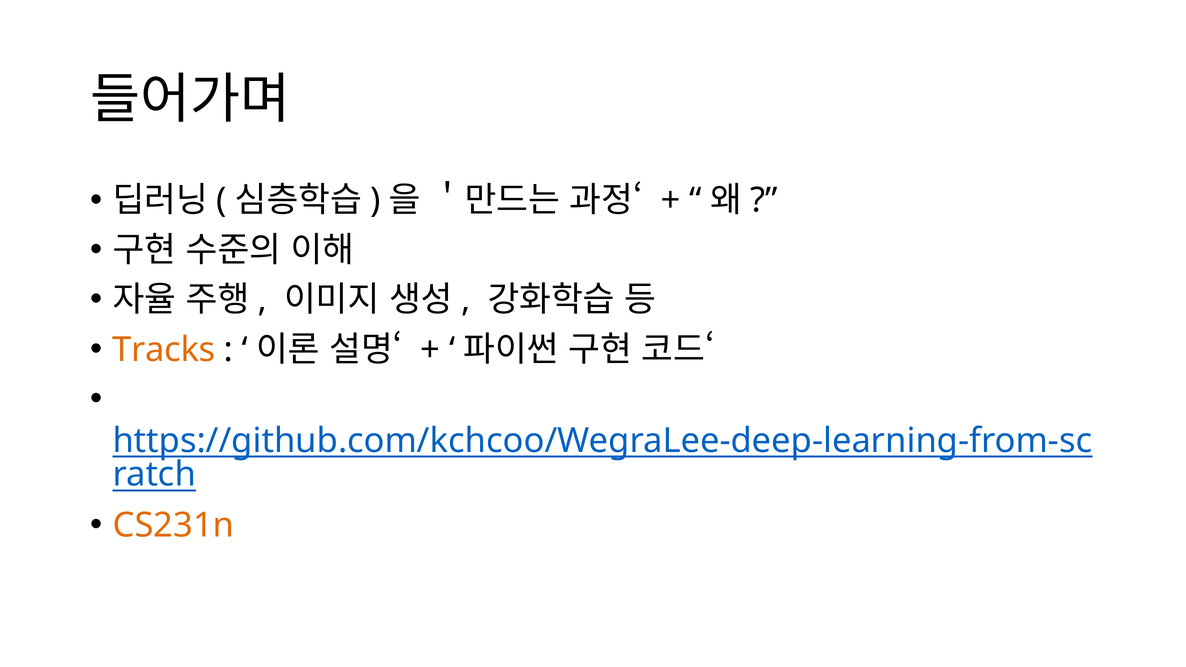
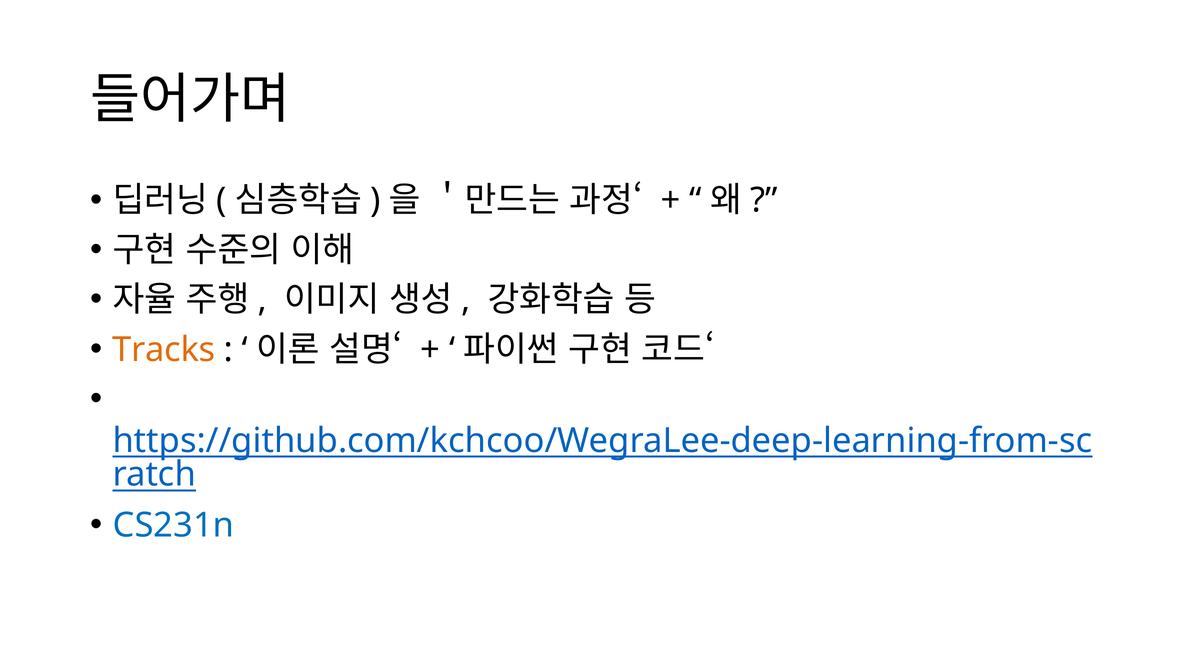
CS231n colour: orange -> blue
